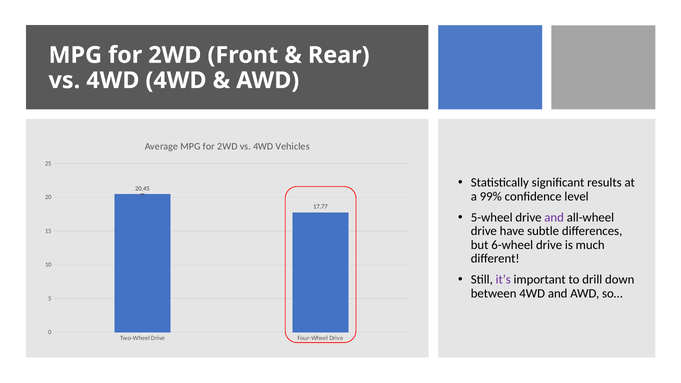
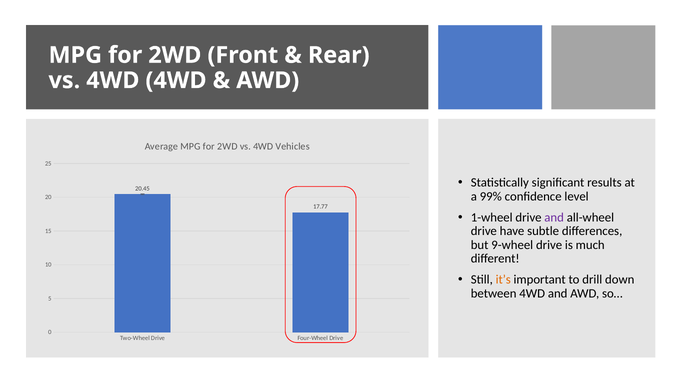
5-wheel: 5-wheel -> 1-wheel
6-wheel: 6-wheel -> 9-wheel
it’s colour: purple -> orange
